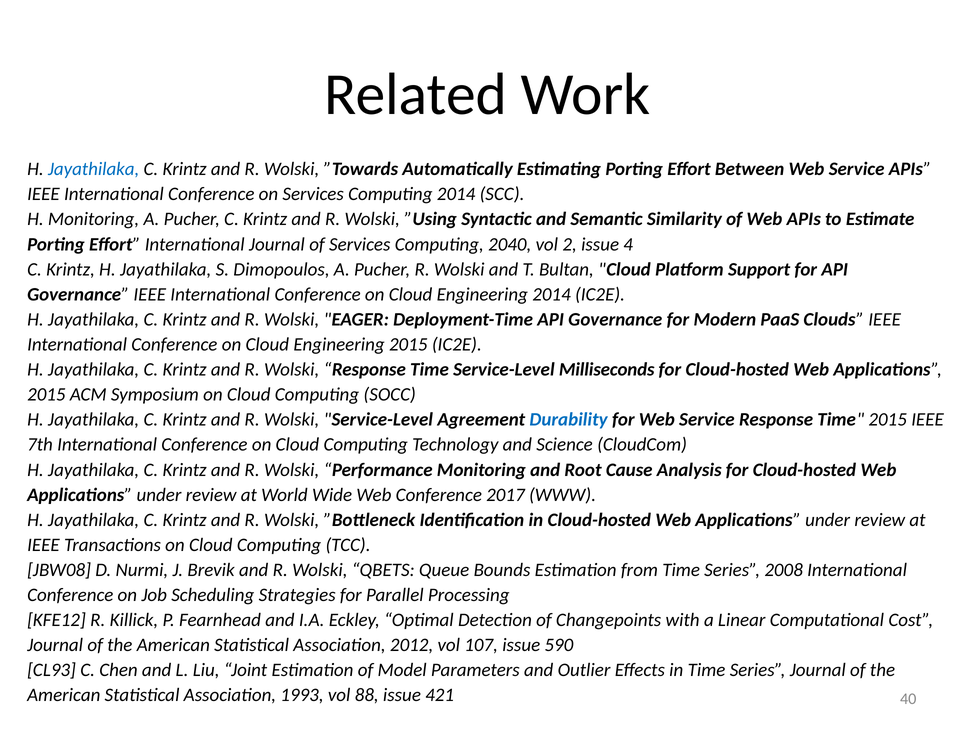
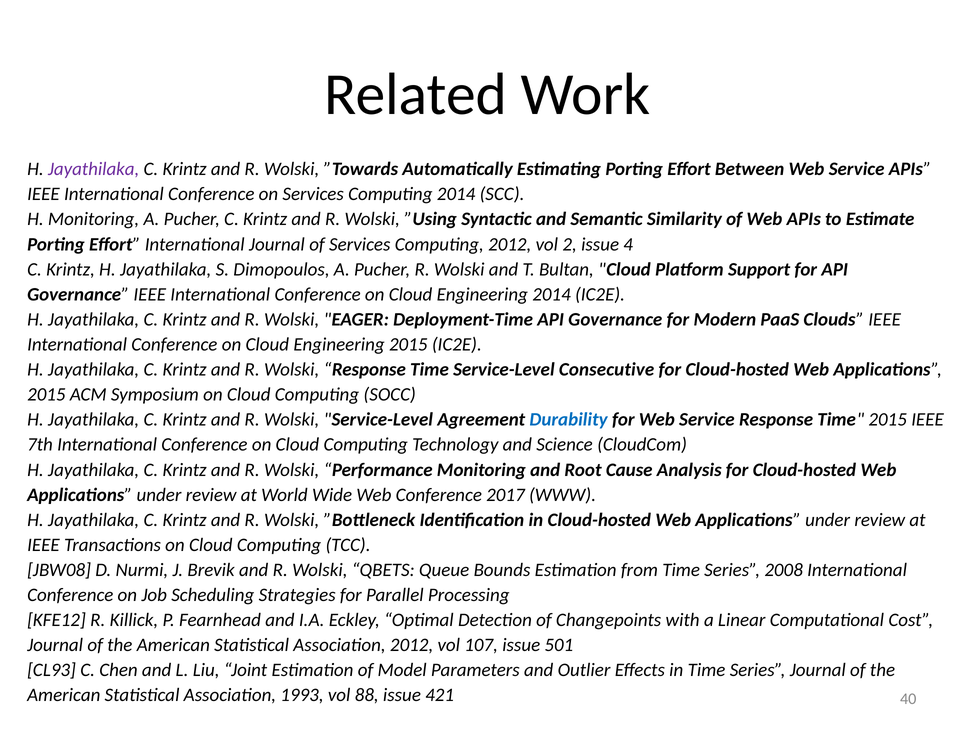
Jayathilaka at (94, 169) colour: blue -> purple
Computing 2040: 2040 -> 2012
Milliseconds: Milliseconds -> Consecutive
590: 590 -> 501
